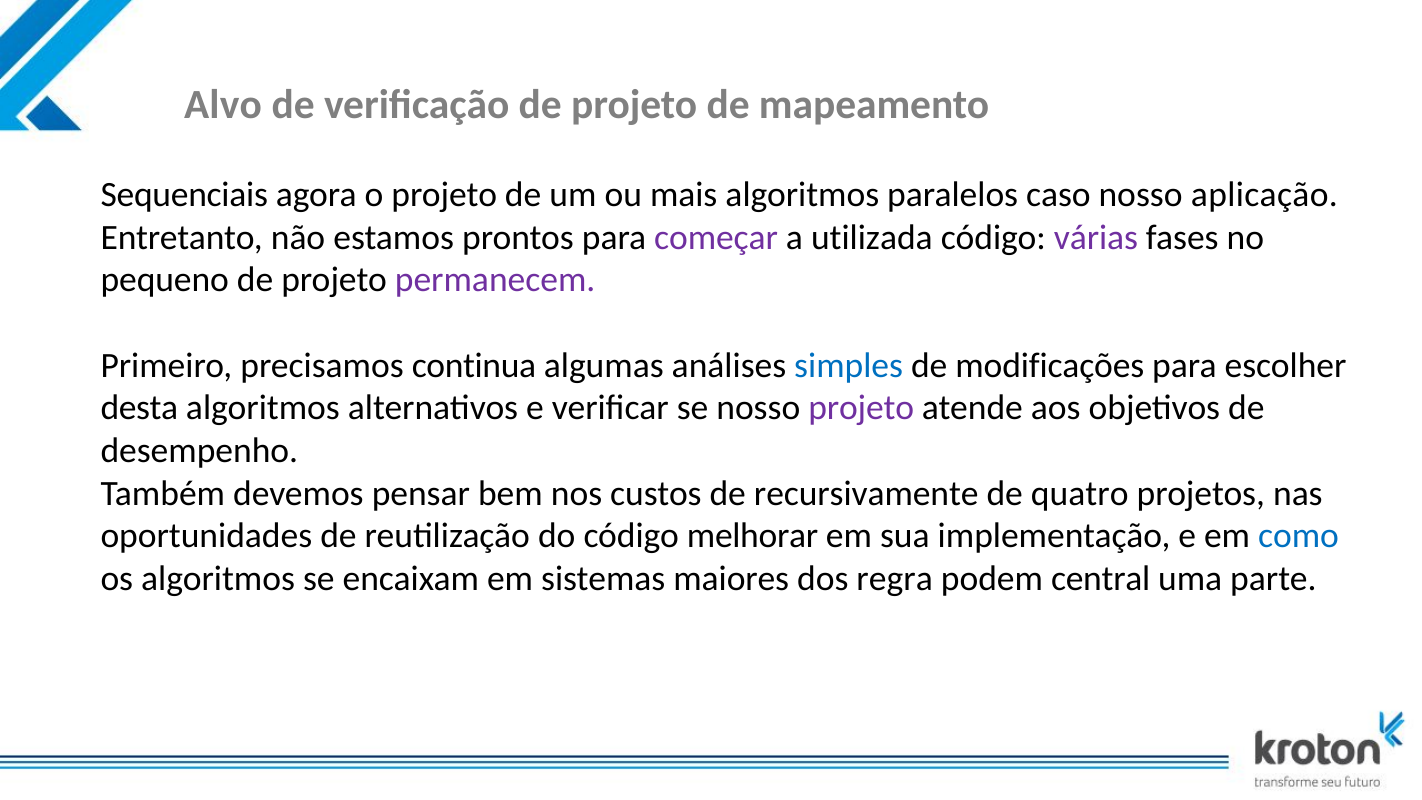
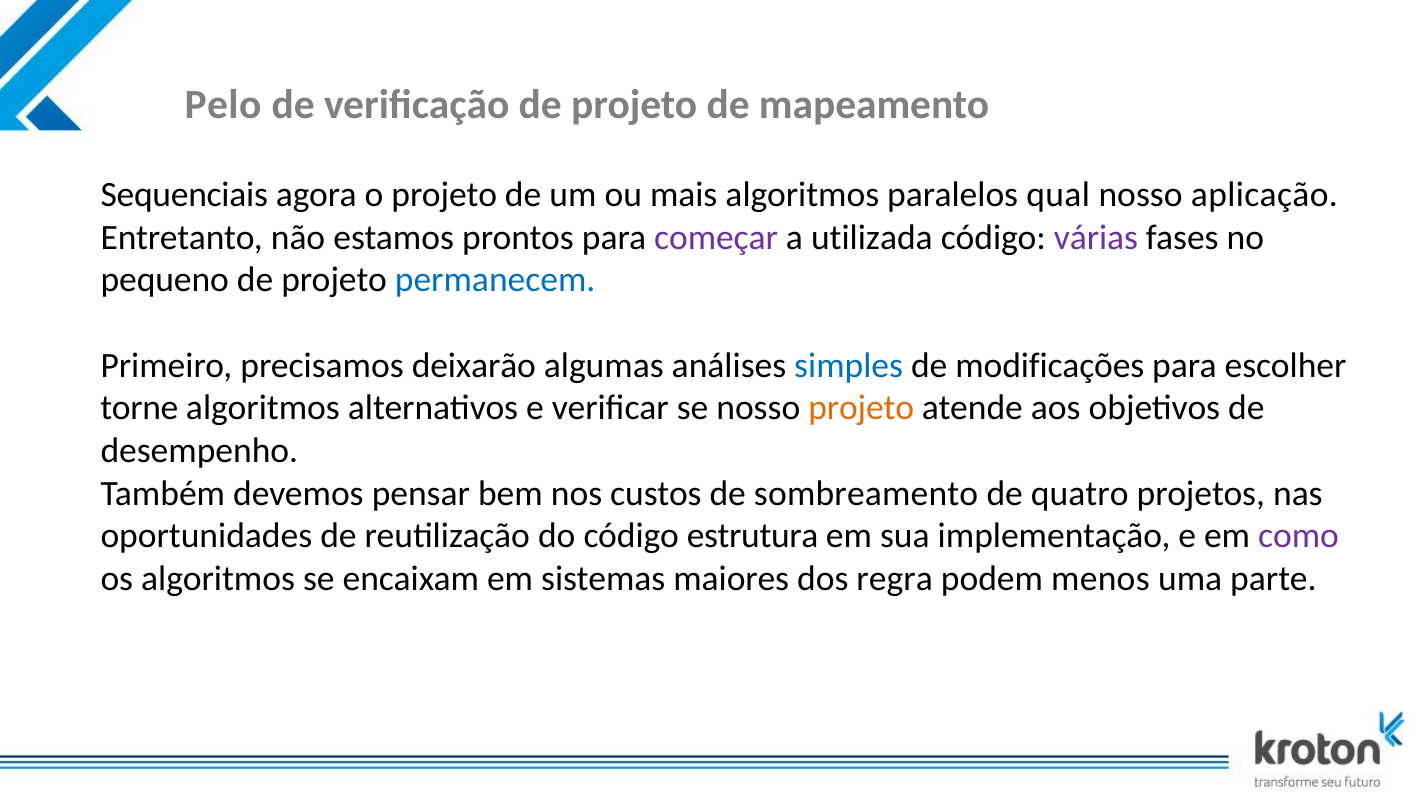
Alvo: Alvo -> Pelo
caso: caso -> qual
permanecem colour: purple -> blue
continua: continua -> deixarão
desta: desta -> torne
projeto at (861, 408) colour: purple -> orange
recursivamente: recursivamente -> sombreamento
melhorar: melhorar -> estrutura
como colour: blue -> purple
central: central -> menos
